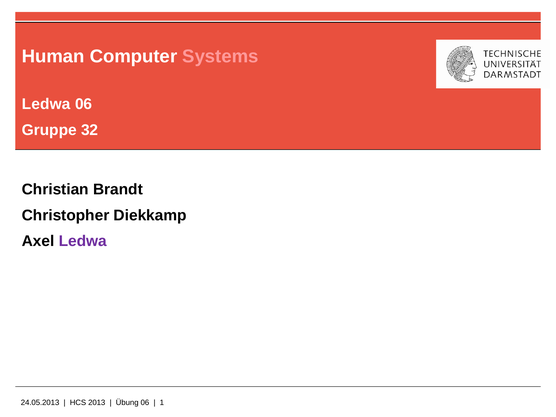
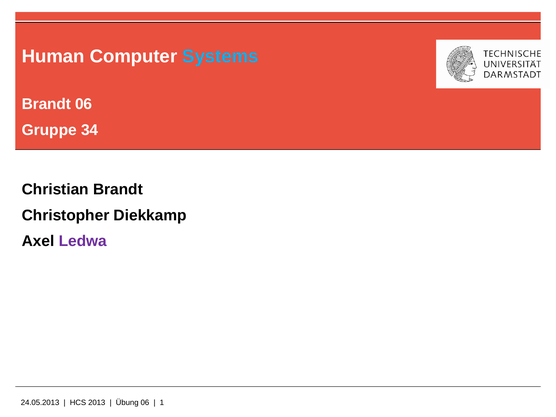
Systems colour: pink -> light blue
Ledwa at (46, 104): Ledwa -> Brandt
32: 32 -> 34
